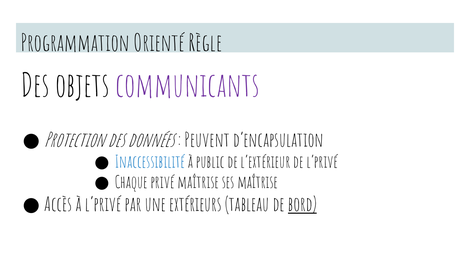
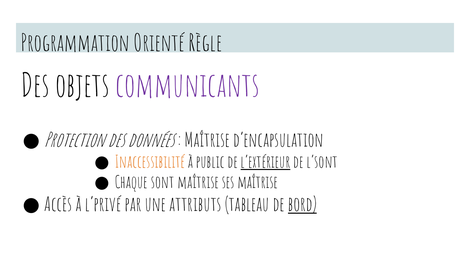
Peuvent at (207, 140): Peuvent -> Maîtrise
Inaccessibilité colour: blue -> orange
l’extérieur underline: none -> present
de l’privé: l’privé -> l’sont
privé: privé -> sont
extérieurs: extérieurs -> attributs
